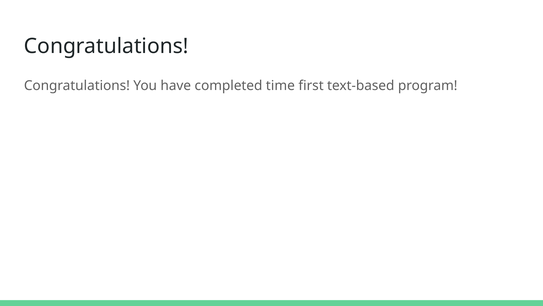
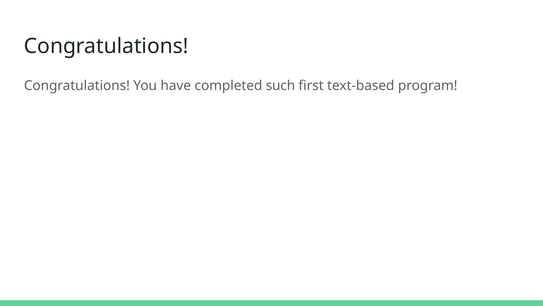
time: time -> such
